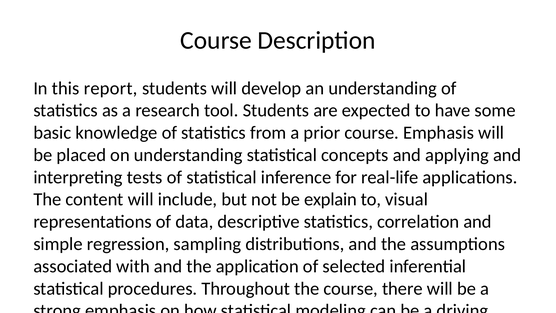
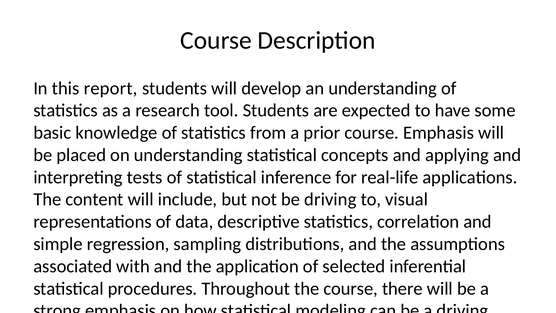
be explain: explain -> driving
